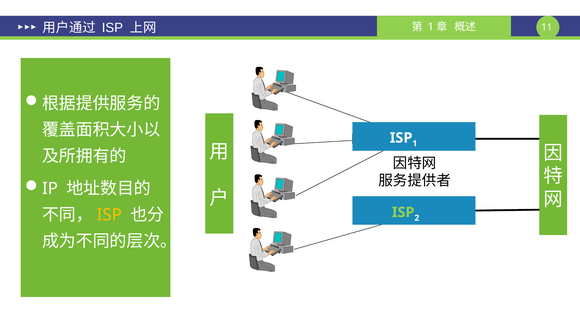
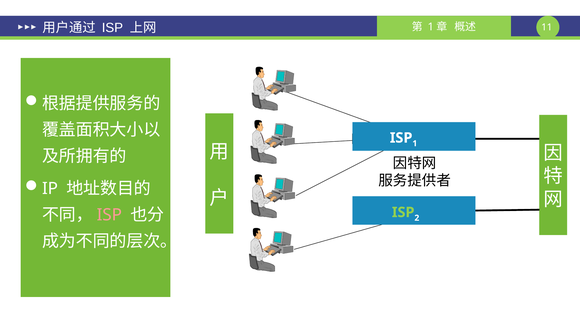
ISP at (109, 215) colour: yellow -> pink
